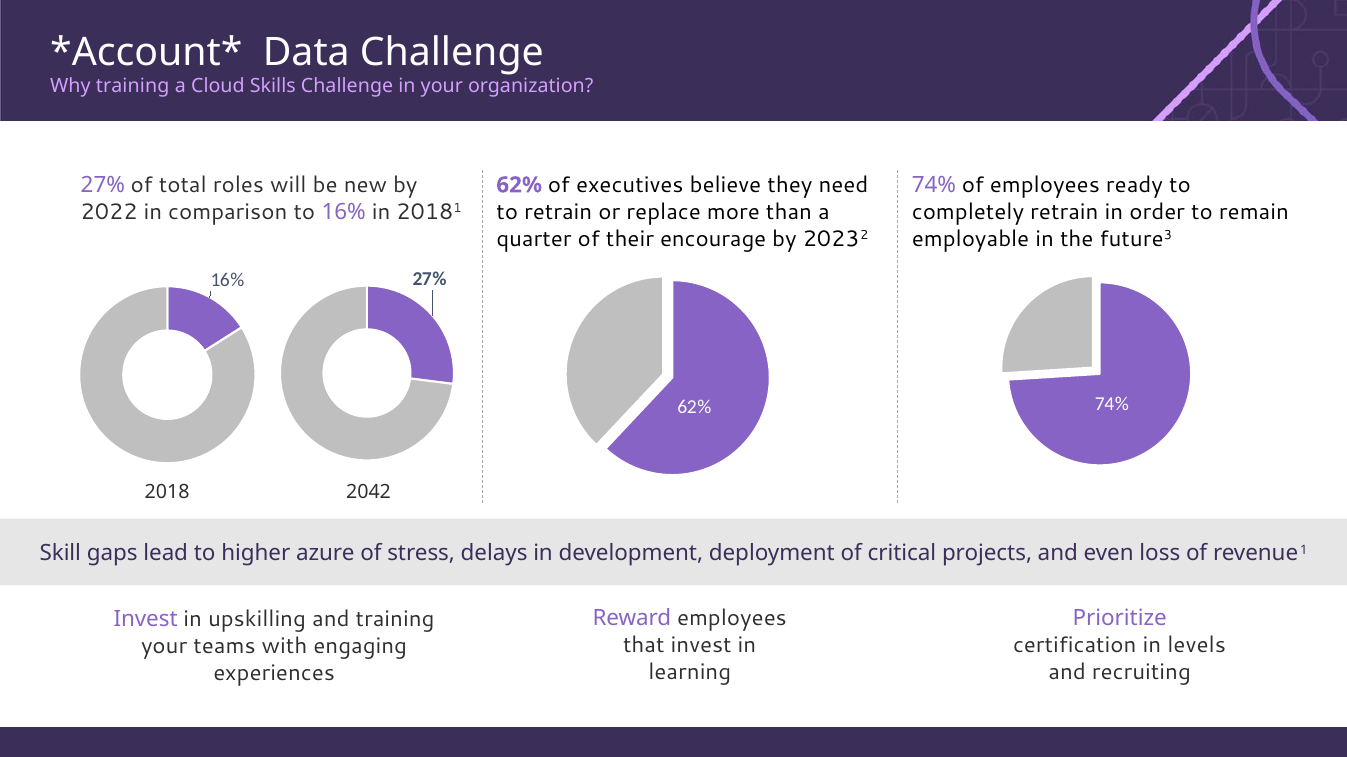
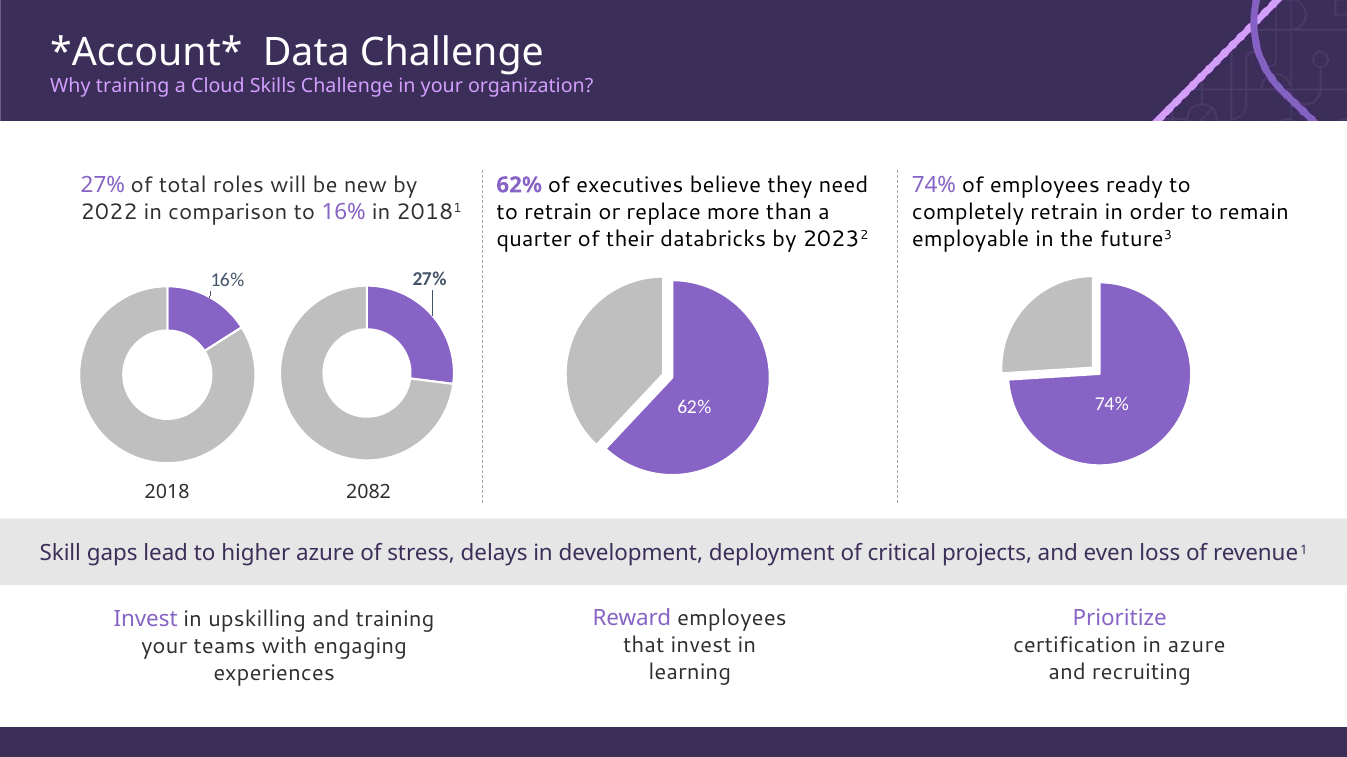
encourage: encourage -> databricks
2042: 2042 -> 2082
in levels: levels -> azure
